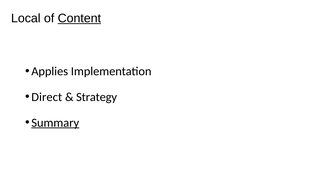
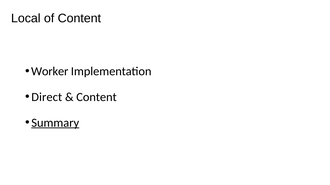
Content at (79, 18) underline: present -> none
Applies: Applies -> Worker
Strategy at (97, 97): Strategy -> Content
